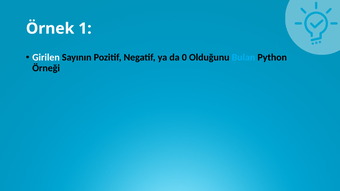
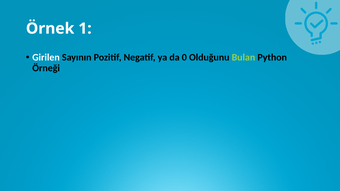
Bulan colour: light blue -> light green
